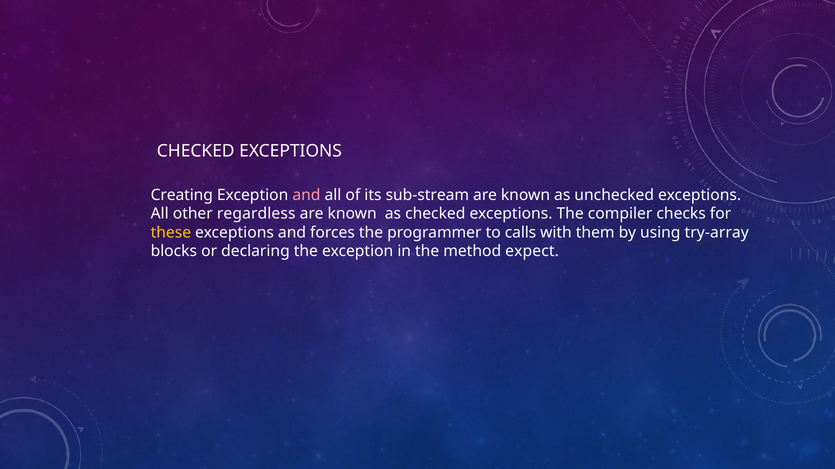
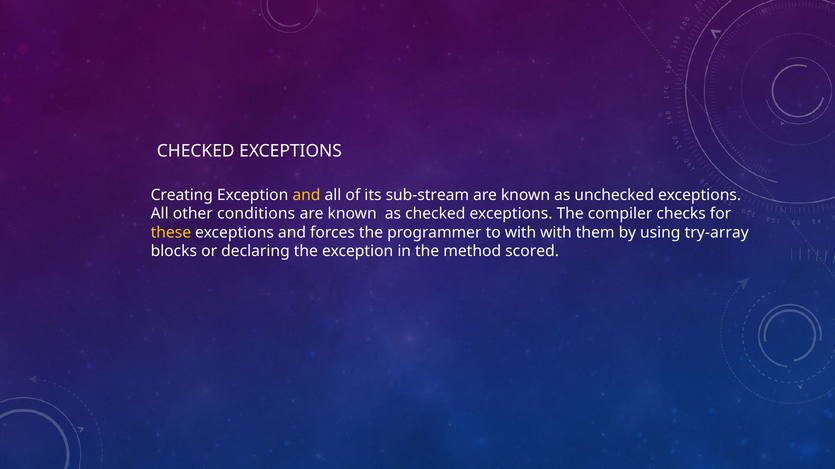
and at (306, 195) colour: pink -> yellow
regardless: regardless -> conditions
to calls: calls -> with
expect: expect -> scored
